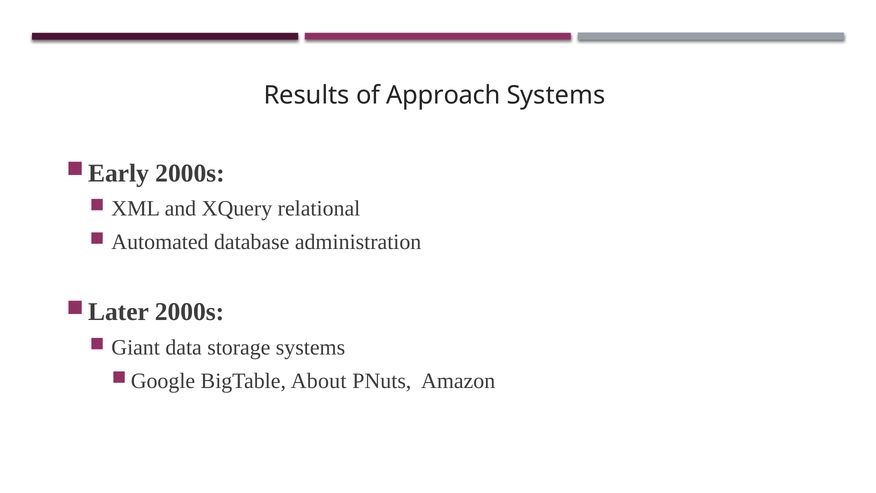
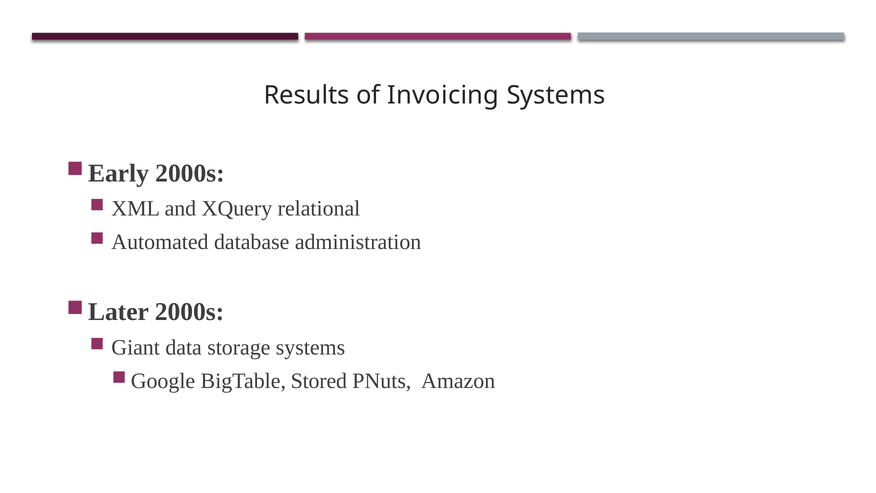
Approach: Approach -> Invoicing
About: About -> Stored
